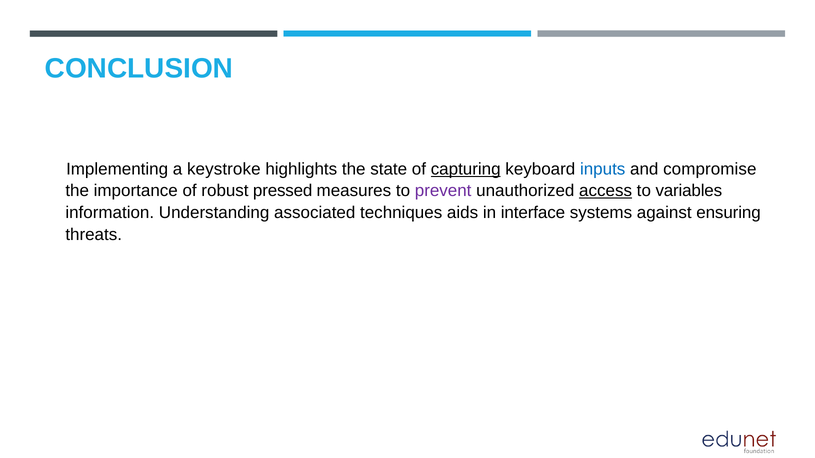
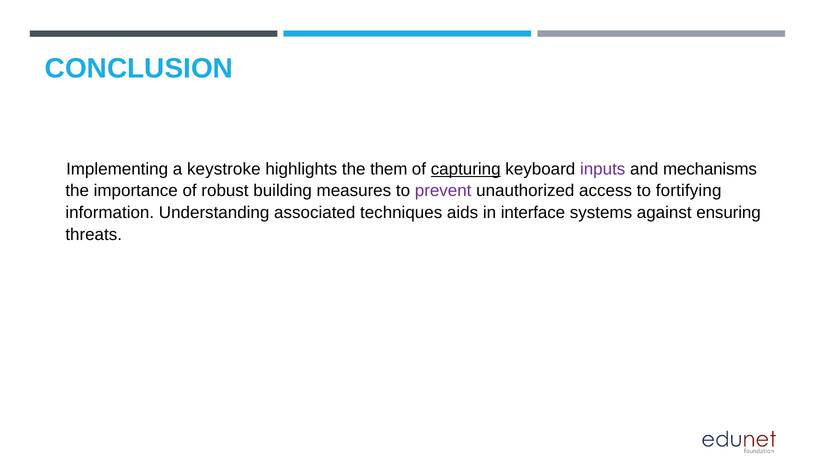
state: state -> them
inputs colour: blue -> purple
compromise: compromise -> mechanisms
pressed: pressed -> building
access underline: present -> none
variables: variables -> fortifying
